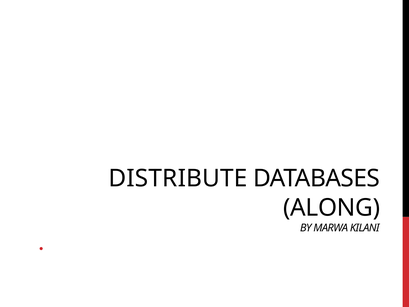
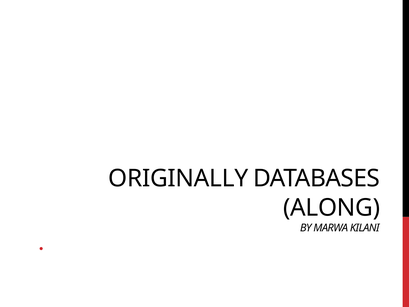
DISTRIBUTE: DISTRIBUTE -> ORIGINALLY
